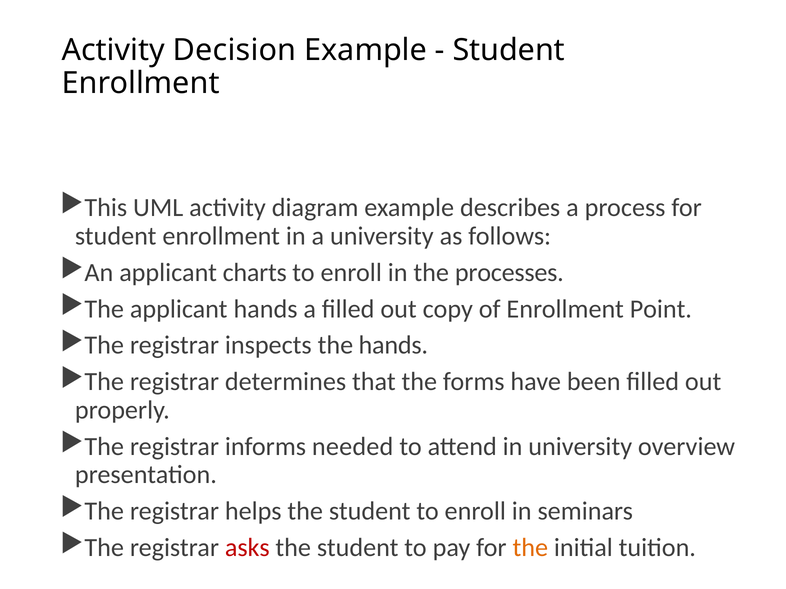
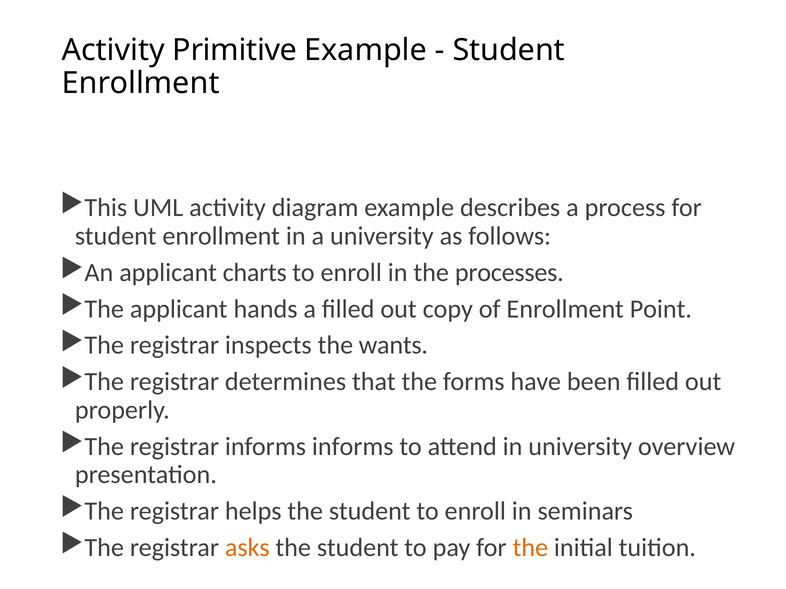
Decision: Decision -> Primitive
the hands: hands -> wants
informs needed: needed -> informs
asks colour: red -> orange
